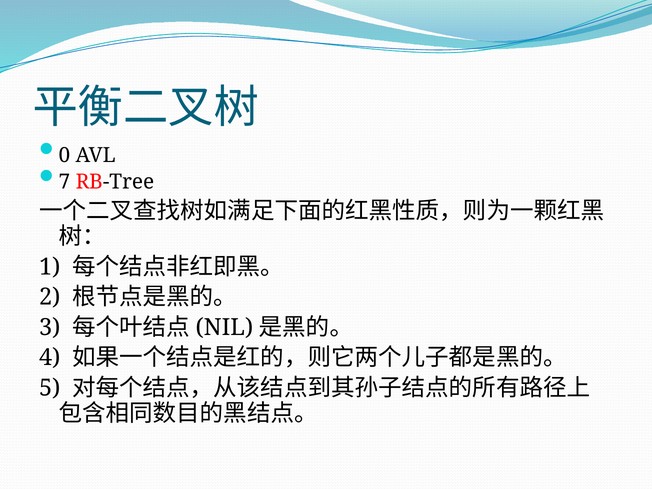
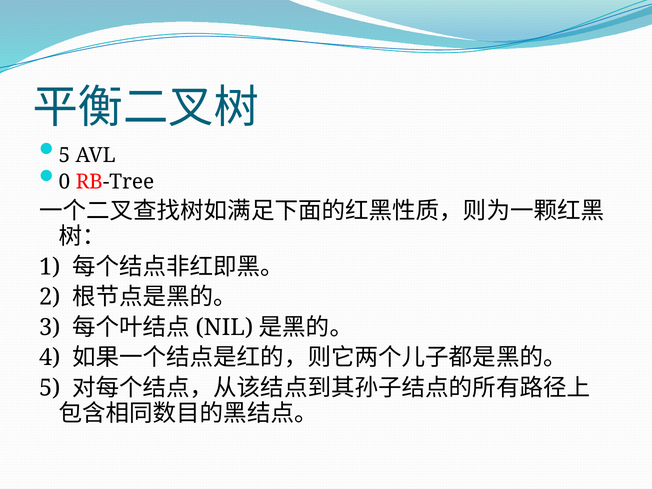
0 at (64, 155): 0 -> 5
7: 7 -> 0
